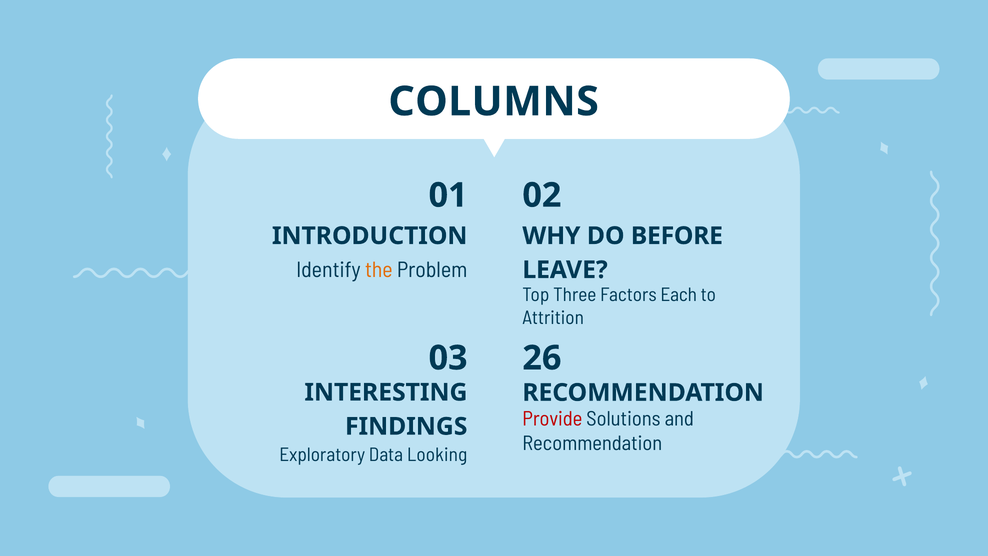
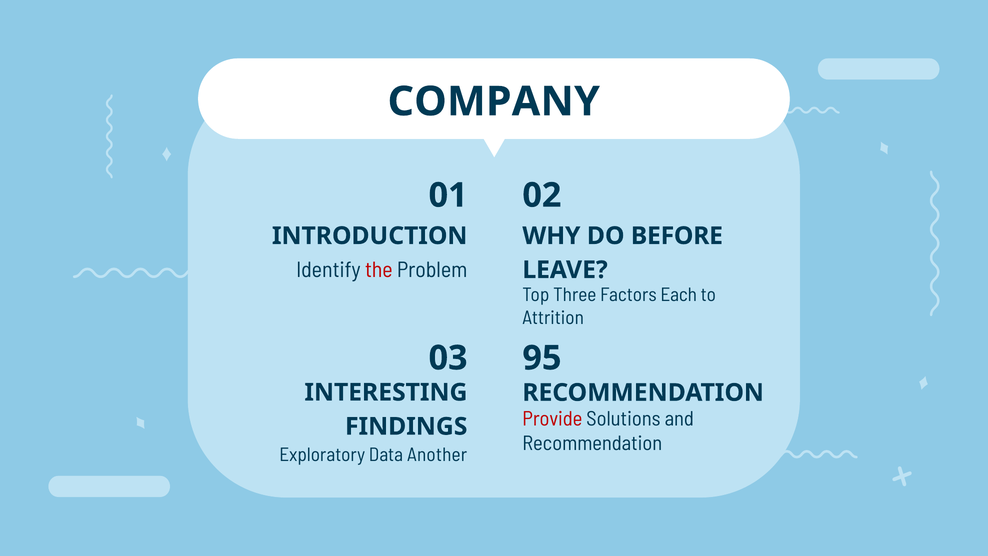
COLUMNS: COLUMNS -> COMPANY
the colour: orange -> red
26: 26 -> 95
Looking: Looking -> Another
